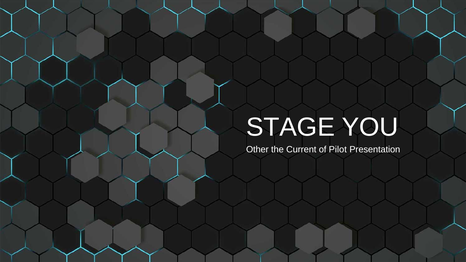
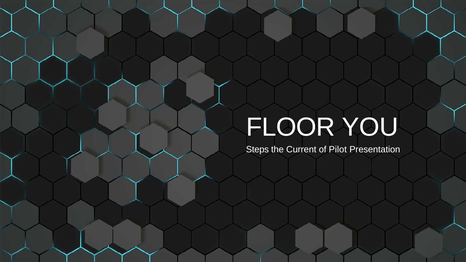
STAGE: STAGE -> FLOOR
Other: Other -> Steps
